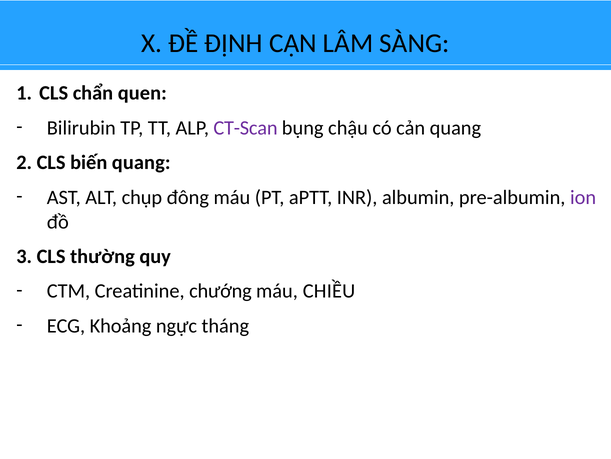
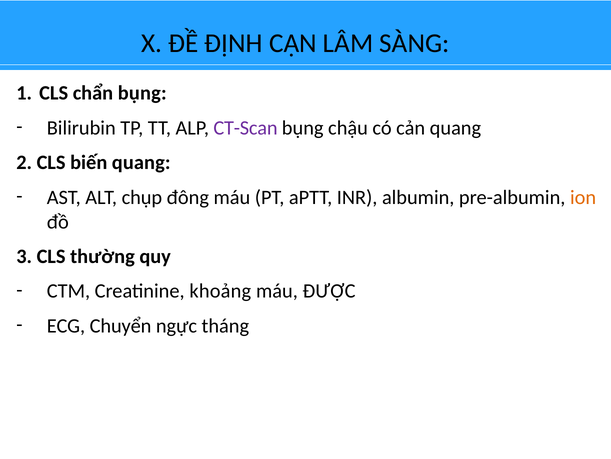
chẩn quen: quen -> bụng
ion colour: purple -> orange
chướng: chướng -> khoảng
CHIỀU: CHIỀU -> ĐƯỢC
Khoảng: Khoảng -> Chuyển
